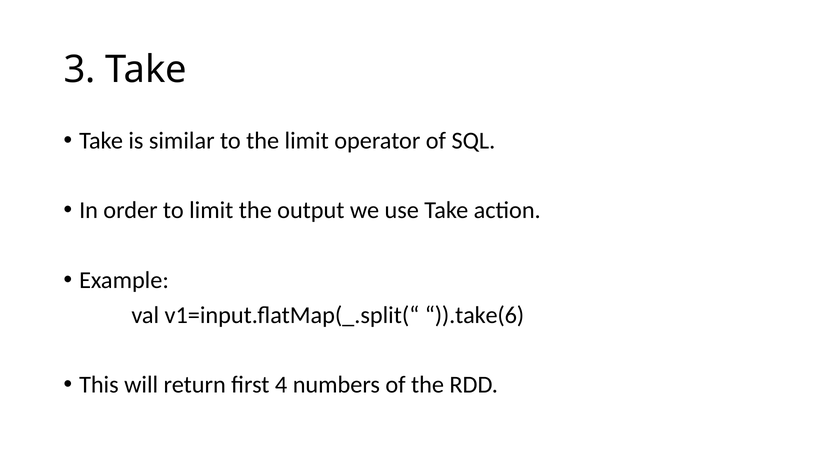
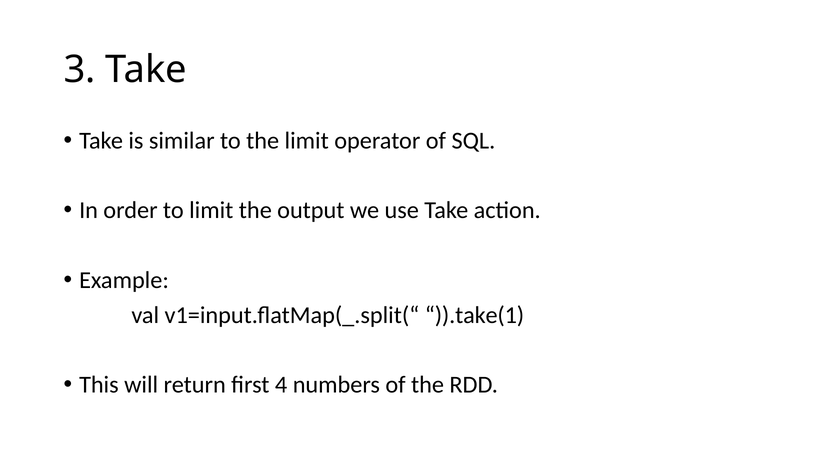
)).take(6: )).take(6 -> )).take(1
